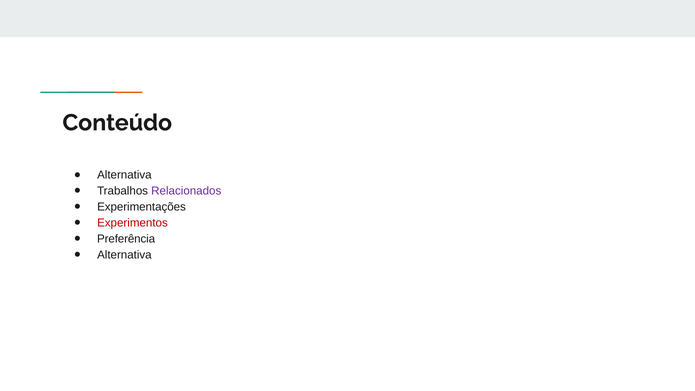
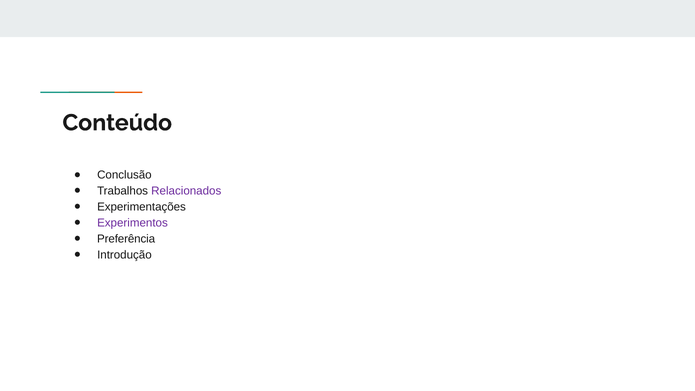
Alternativa at (124, 175): Alternativa -> Conclusão
Experimentos colour: red -> purple
Alternativa at (124, 255): Alternativa -> Introdução
